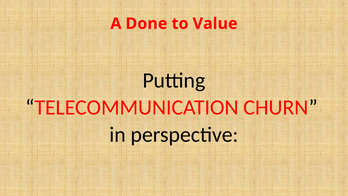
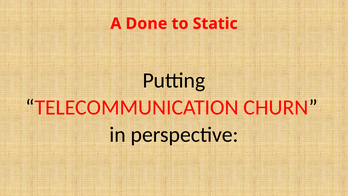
Value: Value -> Static
